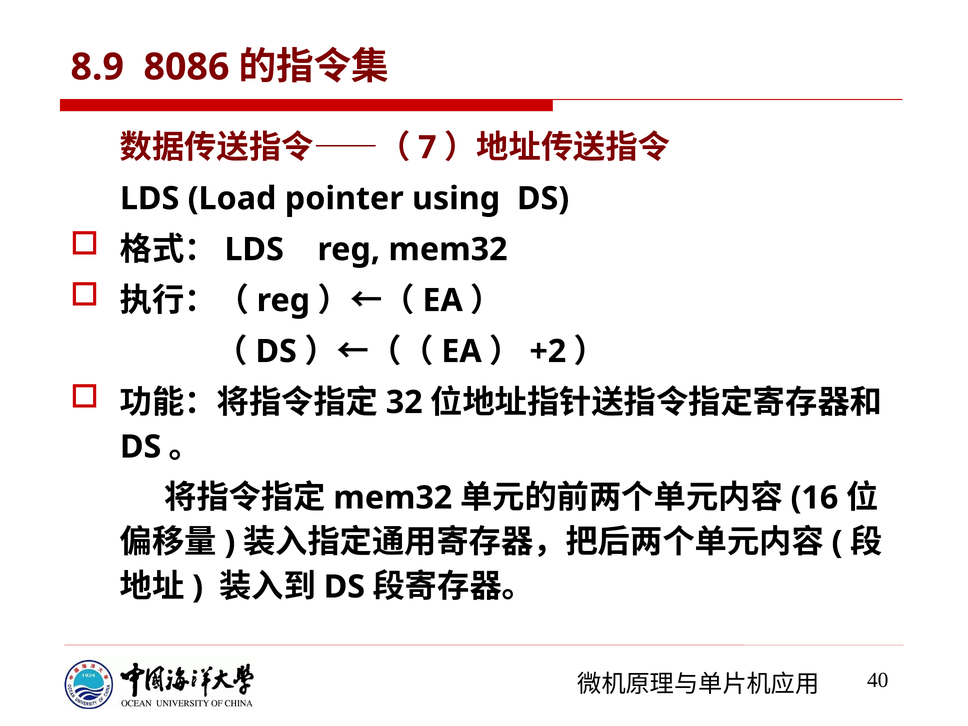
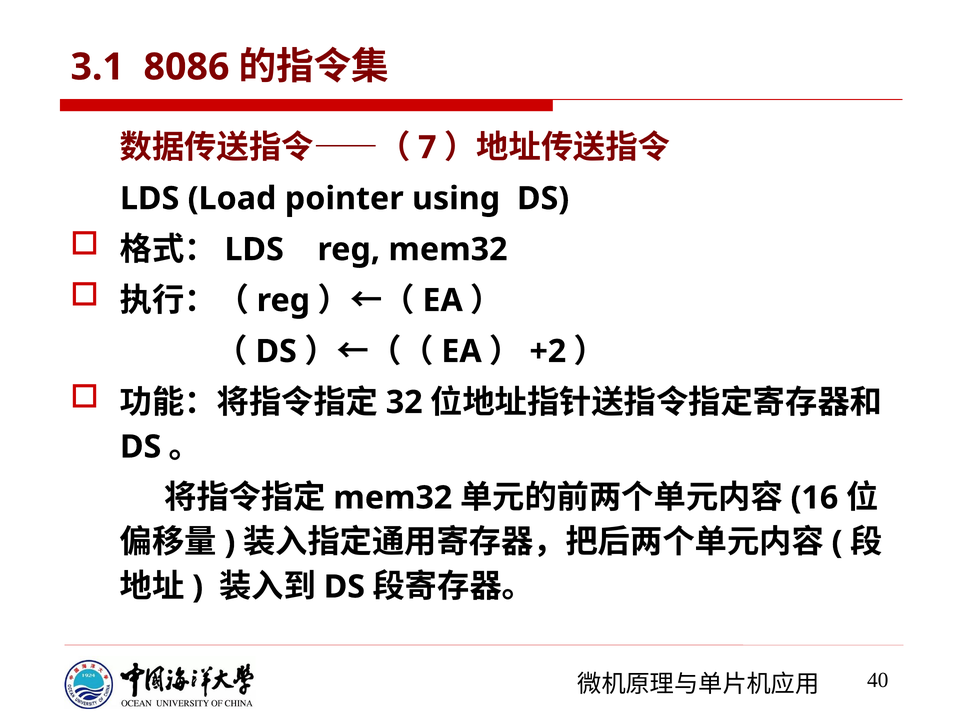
8.9: 8.9 -> 3.1
